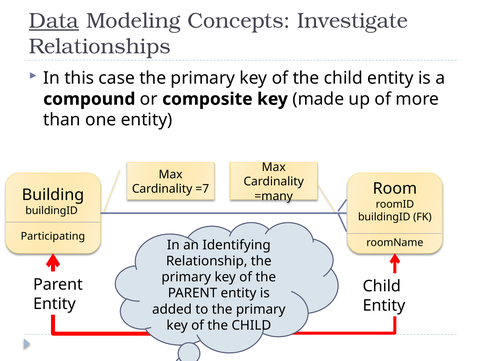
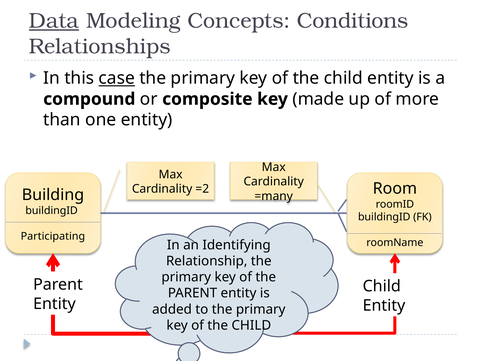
Investigate: Investigate -> Conditions
case underline: none -> present
=7: =7 -> =2
